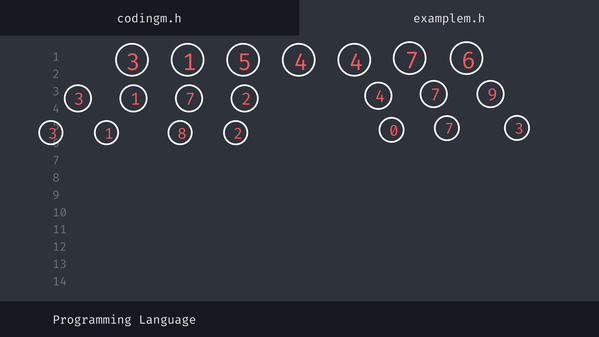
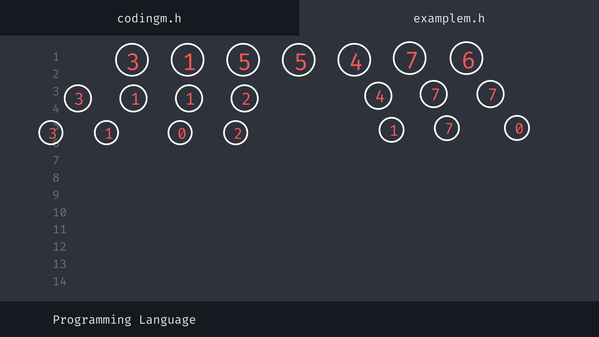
5 4: 4 -> 5
1 7: 7 -> 1
7 9: 9 -> 7
1 8: 8 -> 0
2 0: 0 -> 1
7 3: 3 -> 0
